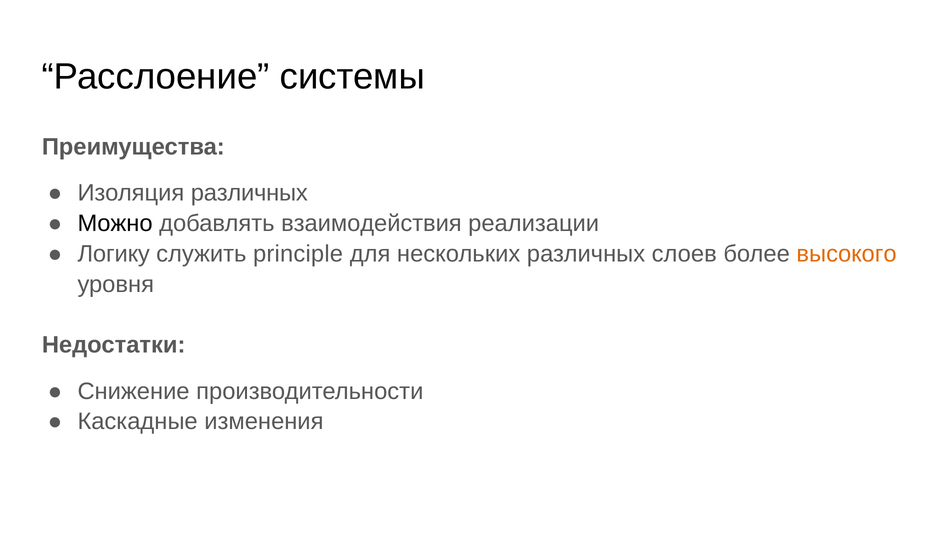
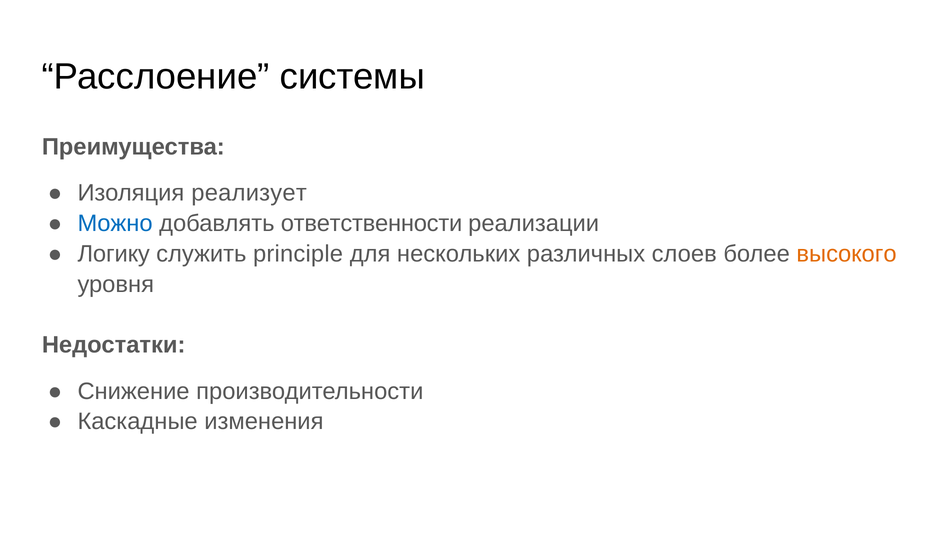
Изоляция различных: различных -> реализует
Можно colour: black -> blue
взаимодействия: взаимодействия -> ответственности
